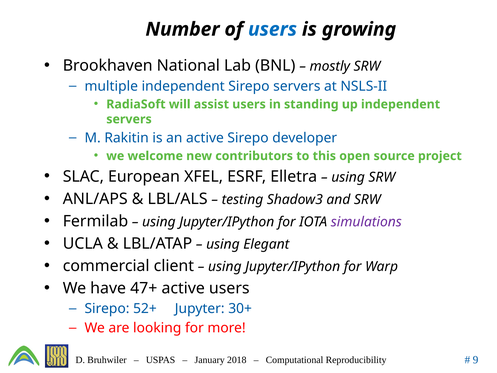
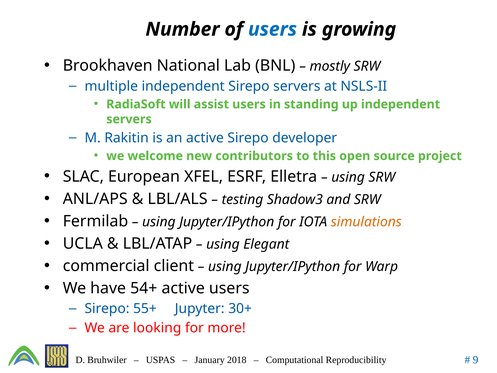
simulations colour: purple -> orange
47+: 47+ -> 54+
52+: 52+ -> 55+
